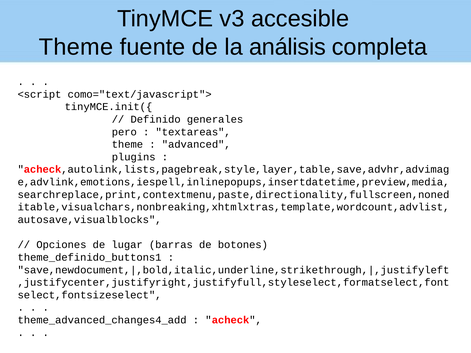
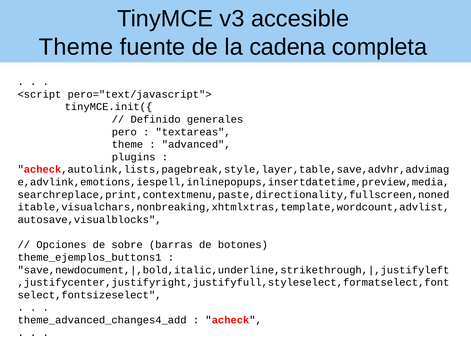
análisis: análisis -> cadena
como="text/javascript">: como="text/javascript"> -> pero="text/javascript">
lugar: lugar -> sobre
theme_definido_buttons1: theme_definido_buttons1 -> theme_ejemplos_buttons1
